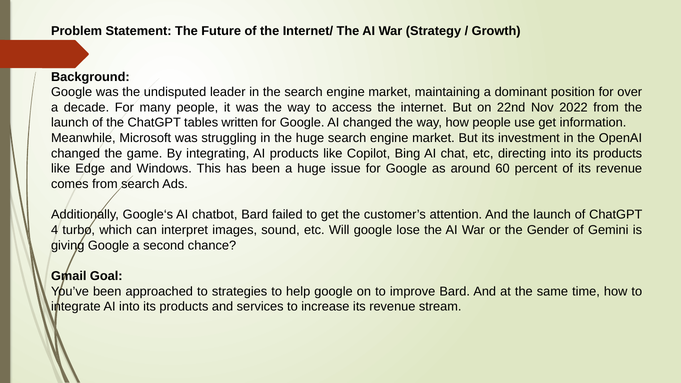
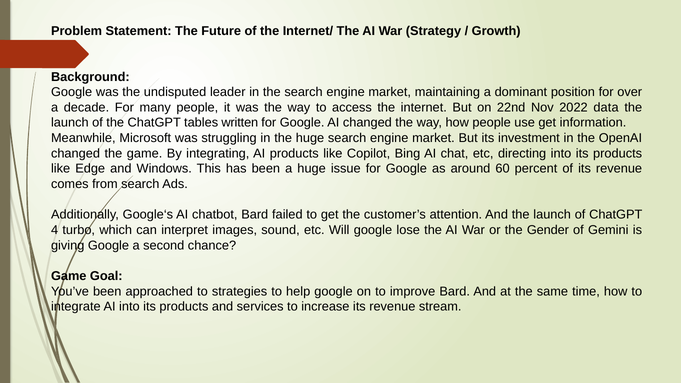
2022 from: from -> data
Gmail at (69, 276): Gmail -> Game
